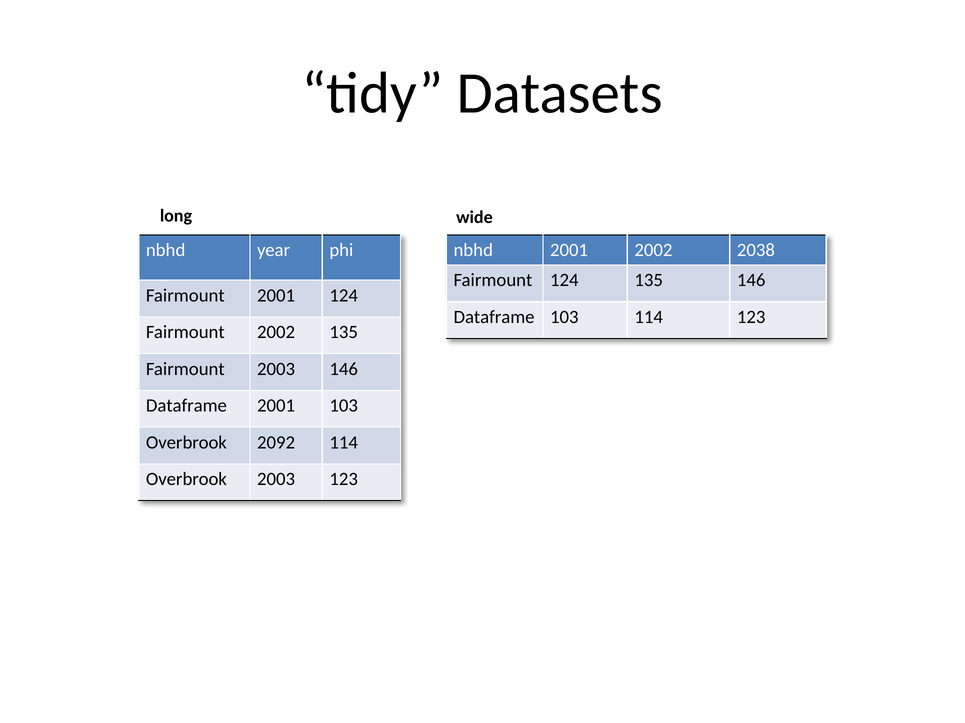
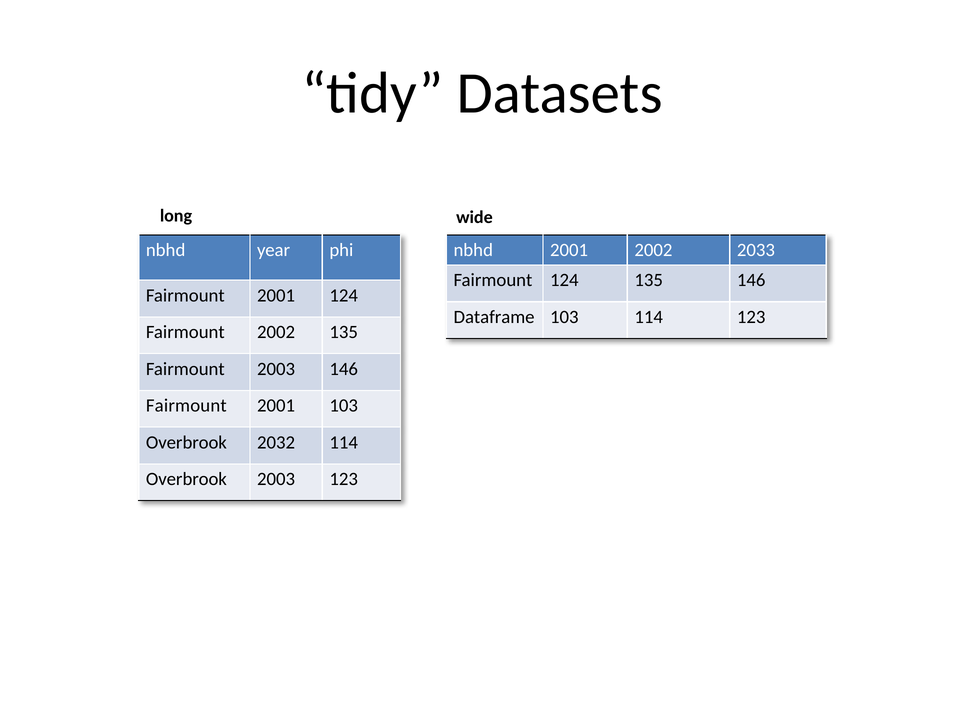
2038: 2038 -> 2033
Dataframe at (186, 406): Dataframe -> Fairmount
2092: 2092 -> 2032
